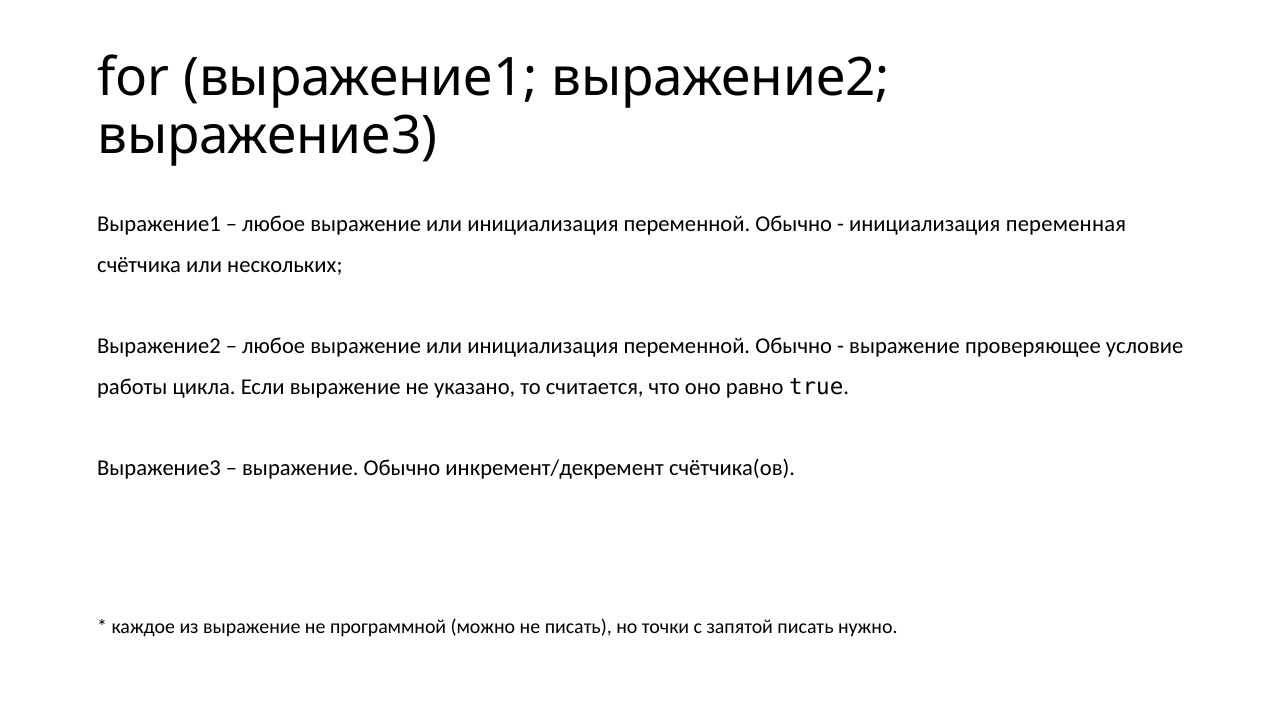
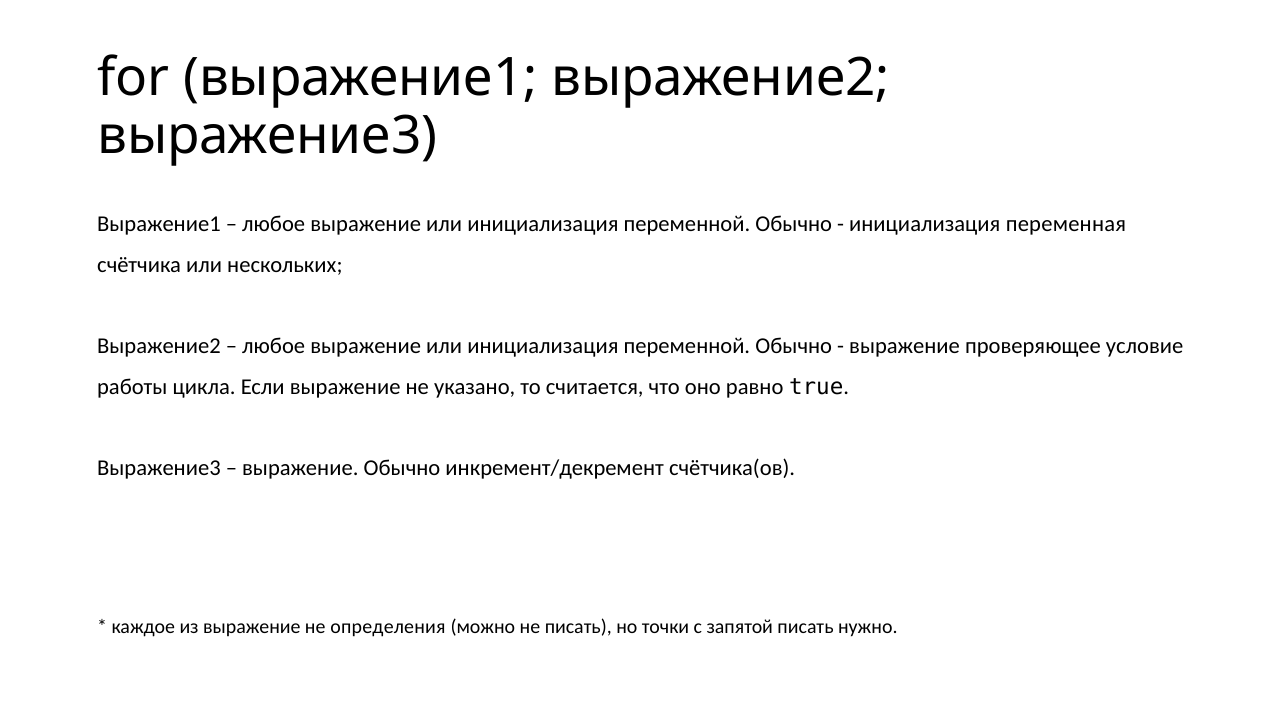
программной: программной -> определения
